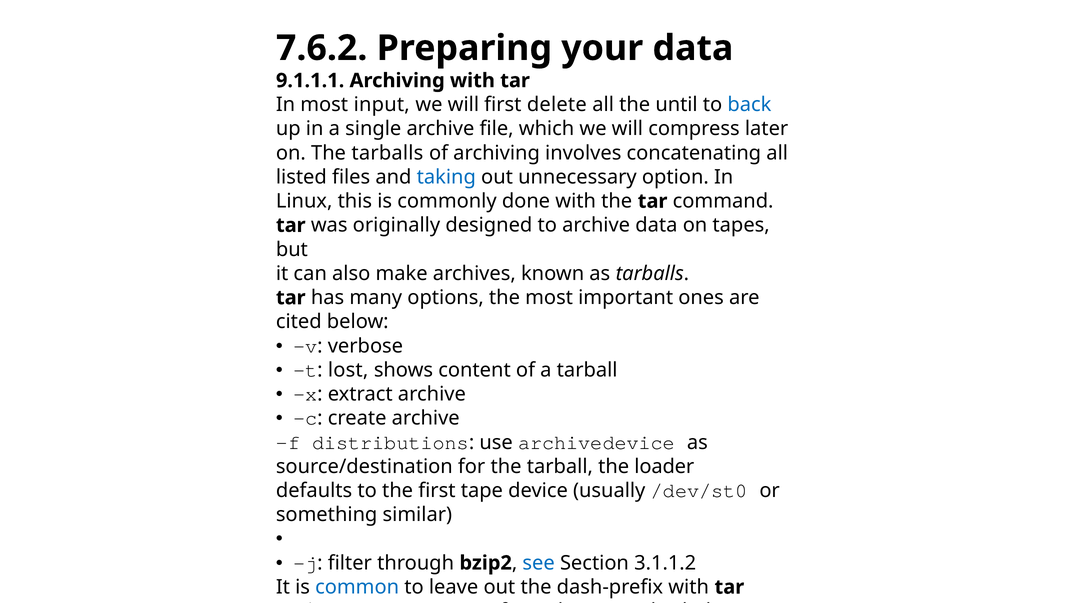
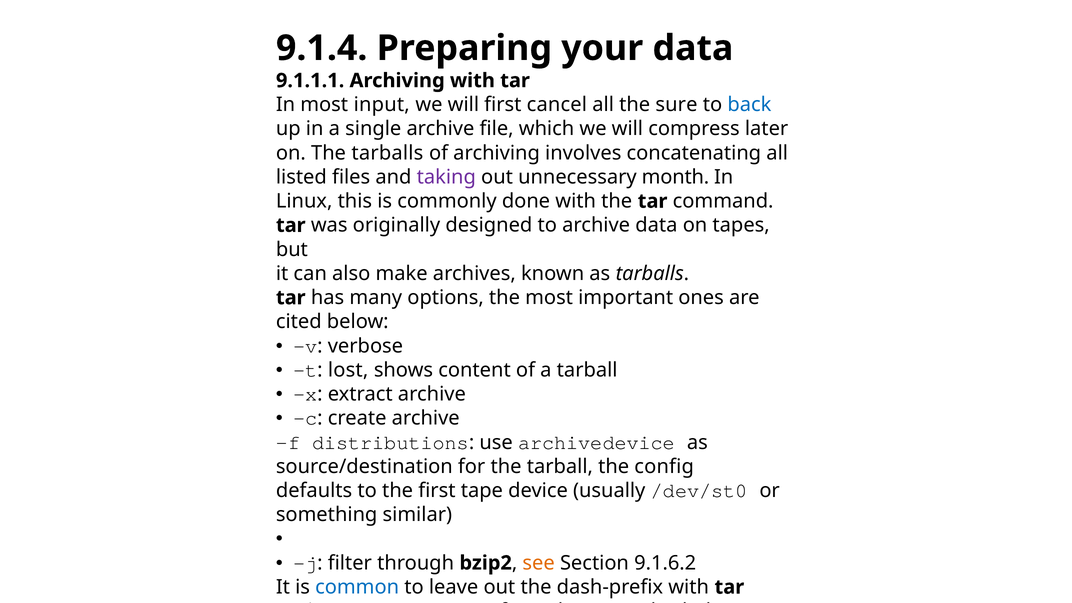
7.6.2: 7.6.2 -> 9.1.4
delete: delete -> cancel
until: until -> sure
taking colour: blue -> purple
option: option -> month
loader: loader -> config
see at (539, 563) colour: blue -> orange
3.1.1.2: 3.1.1.2 -> 9.1.6.2
